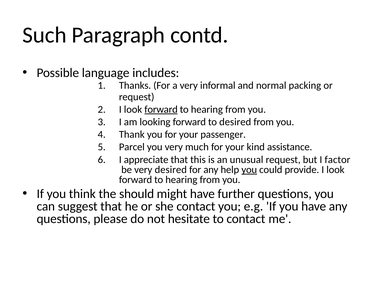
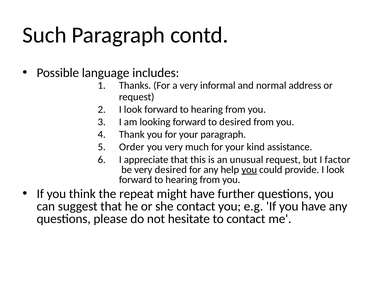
packing: packing -> address
forward at (161, 109) underline: present -> none
your passenger: passenger -> paragraph
Parcel: Parcel -> Order
should: should -> repeat
